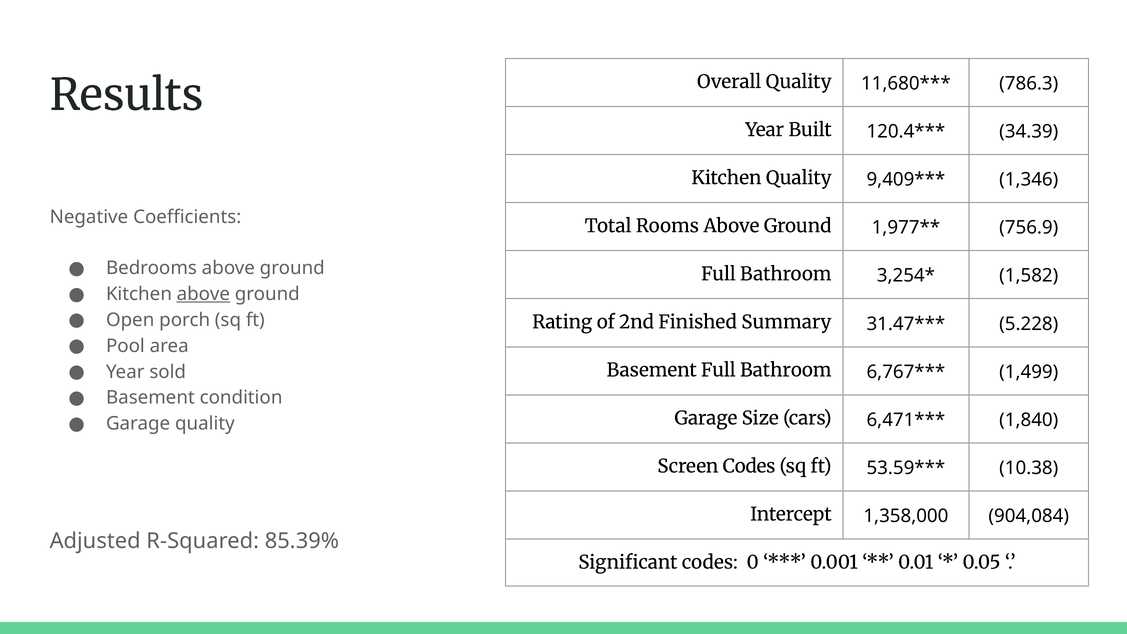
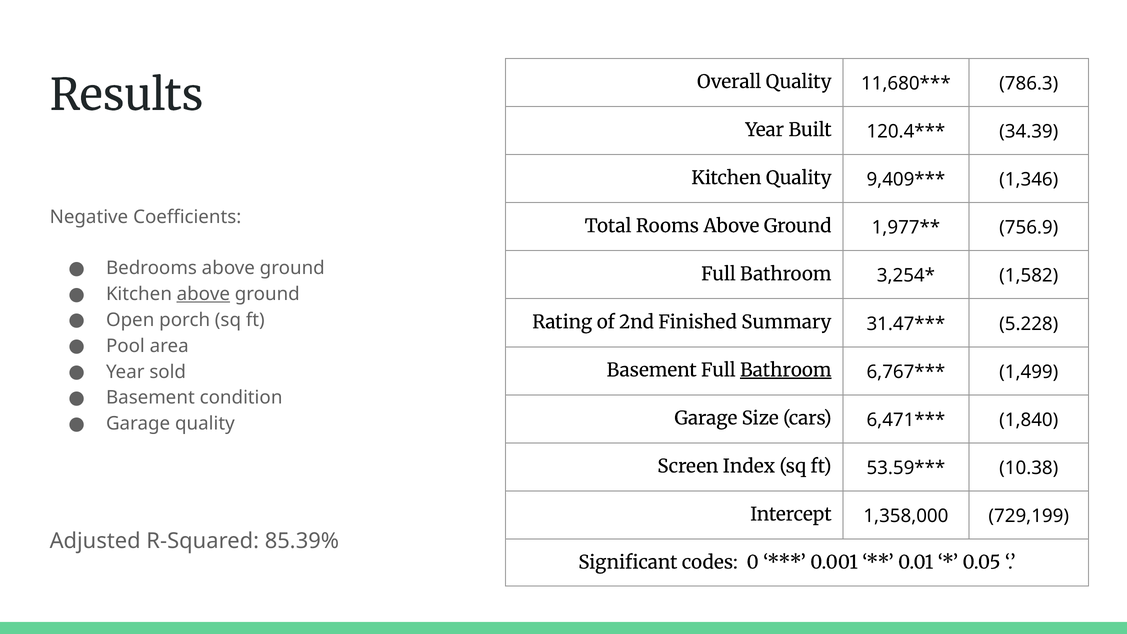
Bathroom at (786, 370) underline: none -> present
Screen Codes: Codes -> Index
904,084: 904,084 -> 729,199
